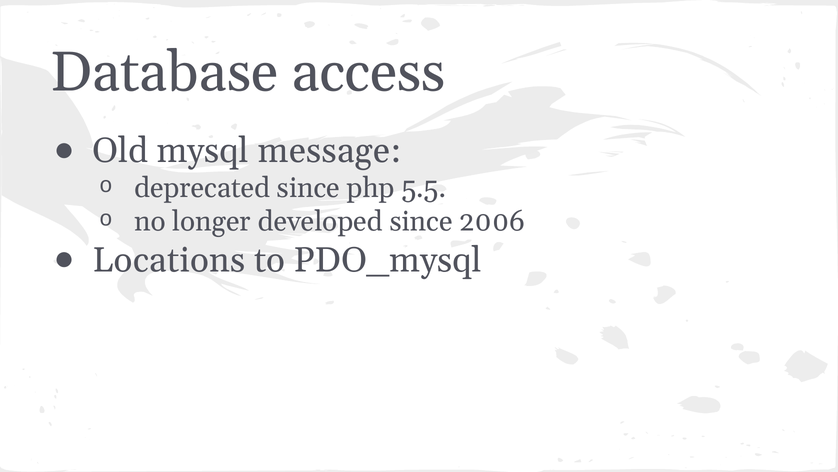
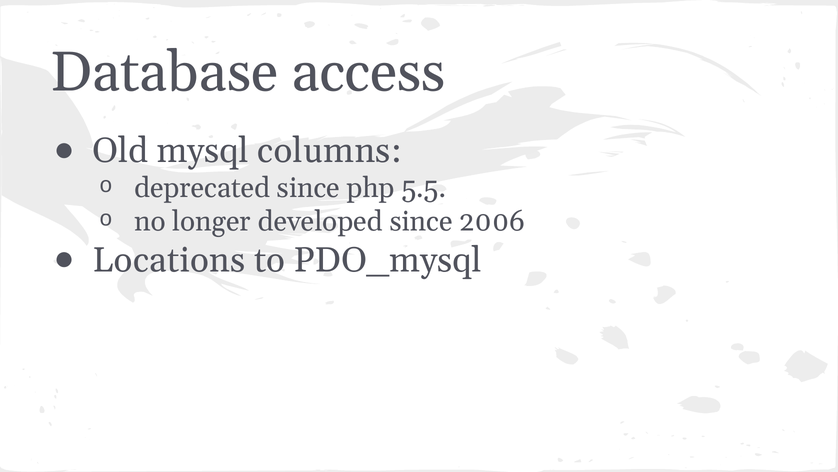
message: message -> columns
